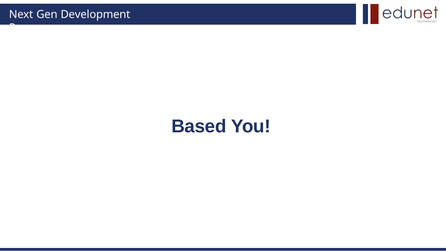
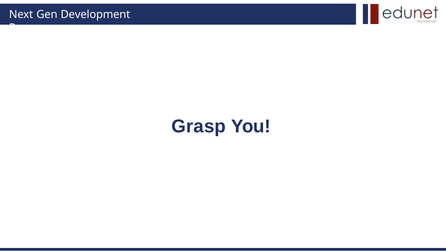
Based: Based -> Grasp
